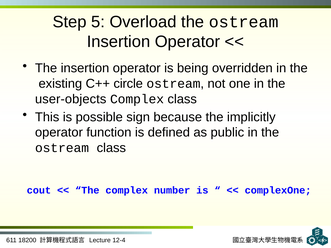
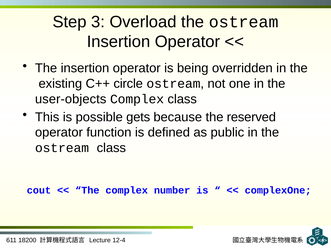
5: 5 -> 3
sign: sign -> gets
implicitly: implicitly -> reserved
